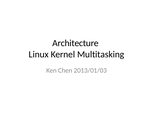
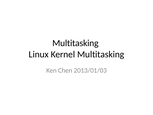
Architecture at (75, 43): Architecture -> Multitasking
